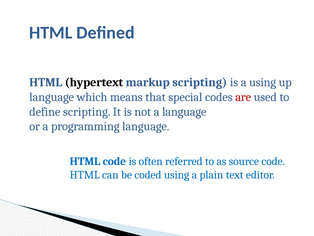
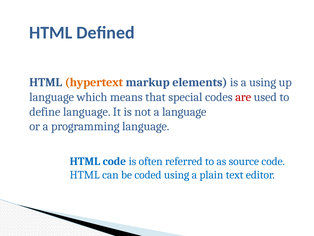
hypertext colour: black -> orange
markup scripting: scripting -> elements
define scripting: scripting -> language
